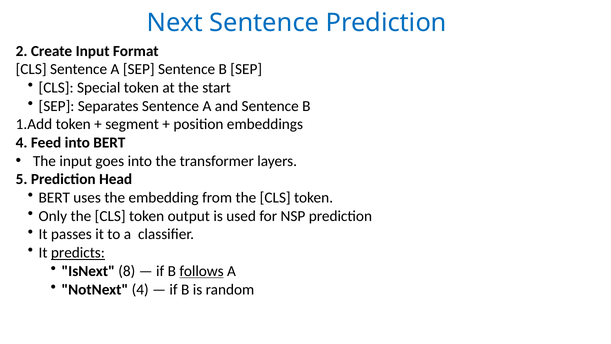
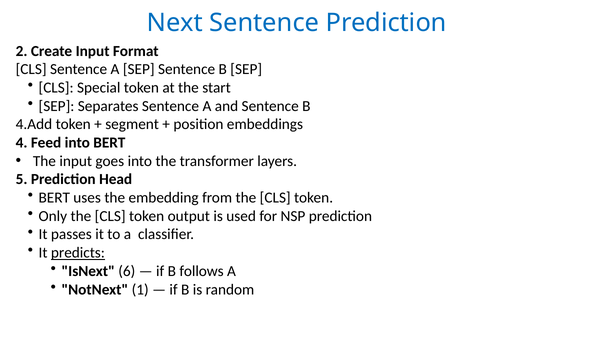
1.Add: 1.Add -> 4.Add
8: 8 -> 6
follows underline: present -> none
NotNext 4: 4 -> 1
